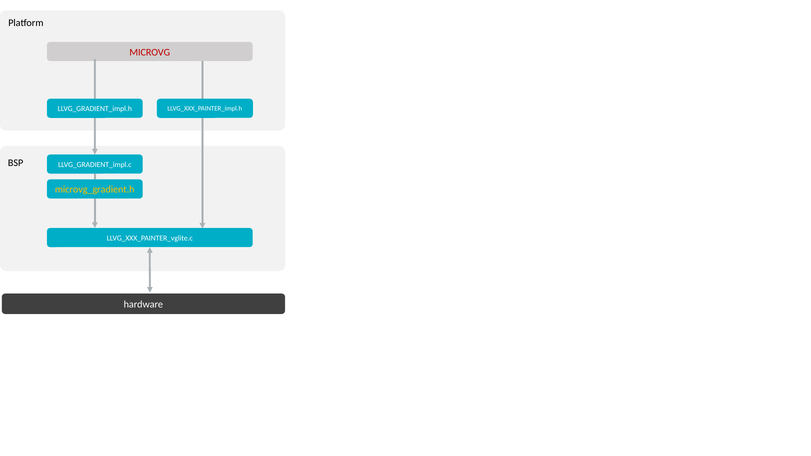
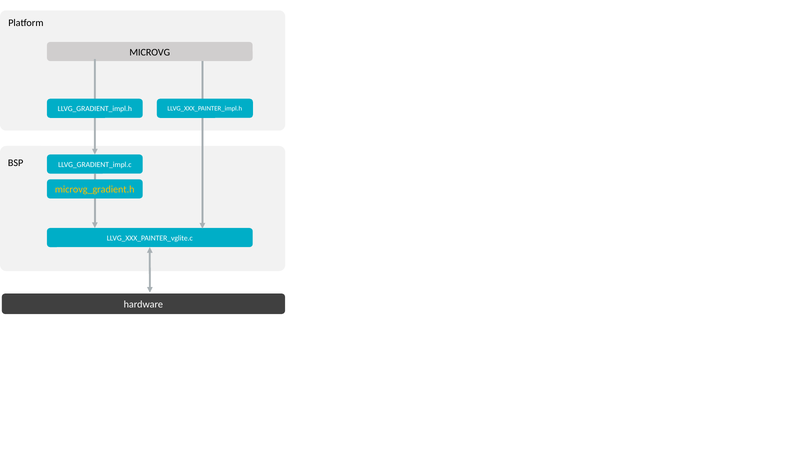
MICROVG colour: red -> black
